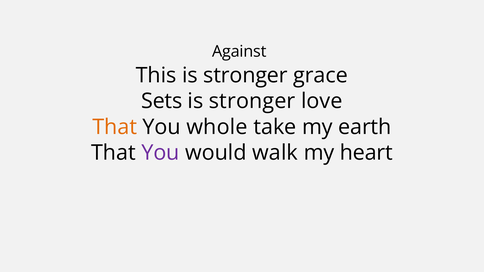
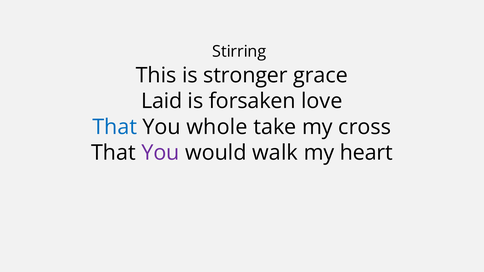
Against: Against -> Stirring
Sets: Sets -> Laid
stronger at (252, 101): stronger -> forsaken
That at (115, 127) colour: orange -> blue
earth: earth -> cross
